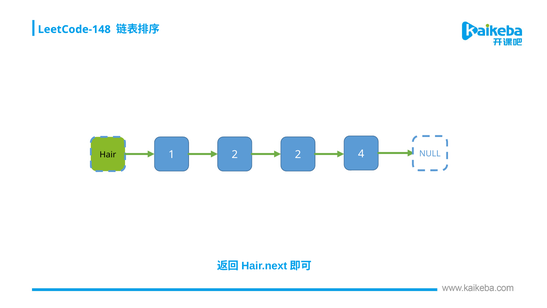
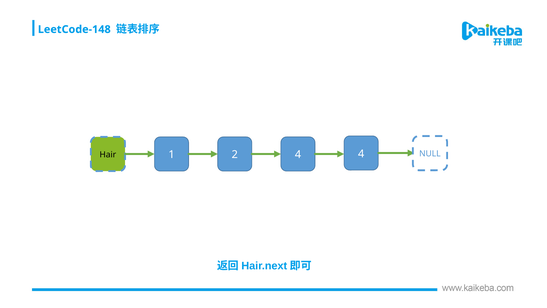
1 2: 2 -> 4
